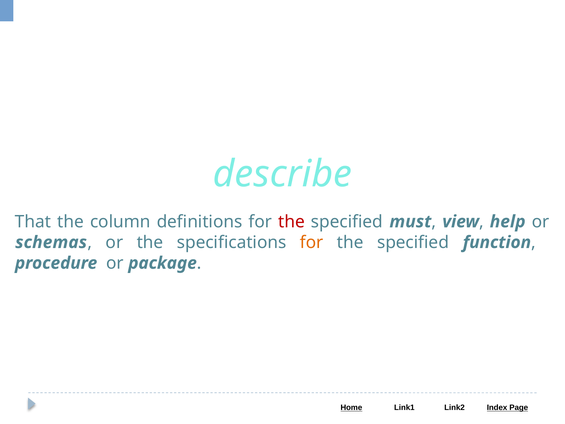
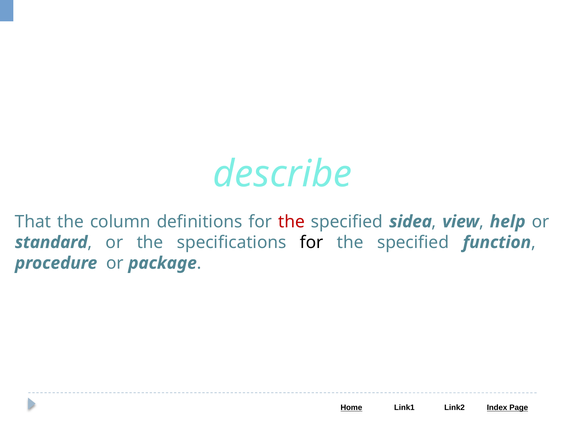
must: must -> sidea
schemas: schemas -> standard
for at (312, 242) colour: orange -> black
